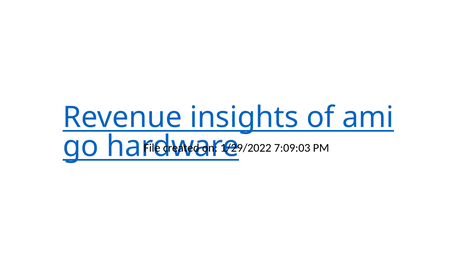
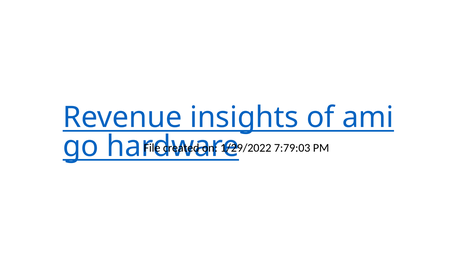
7:09:03: 7:09:03 -> 7:79:03
